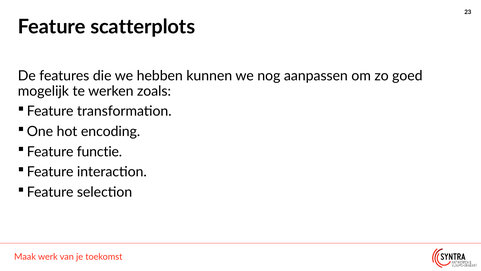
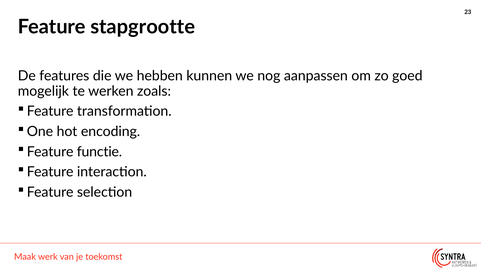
scatterplots: scatterplots -> stapgrootte
